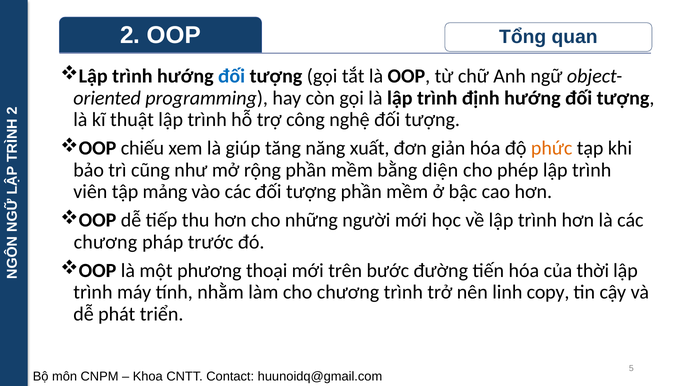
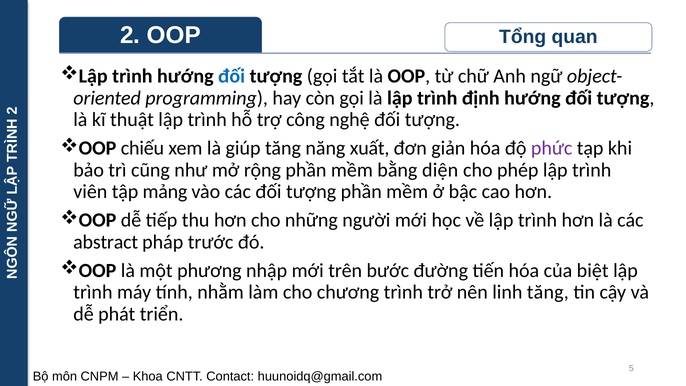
phức colour: orange -> purple
chương at (105, 242): chương -> abstract
thoại: thoại -> nhập
thời: thời -> biệt
linh copy: copy -> tăng
